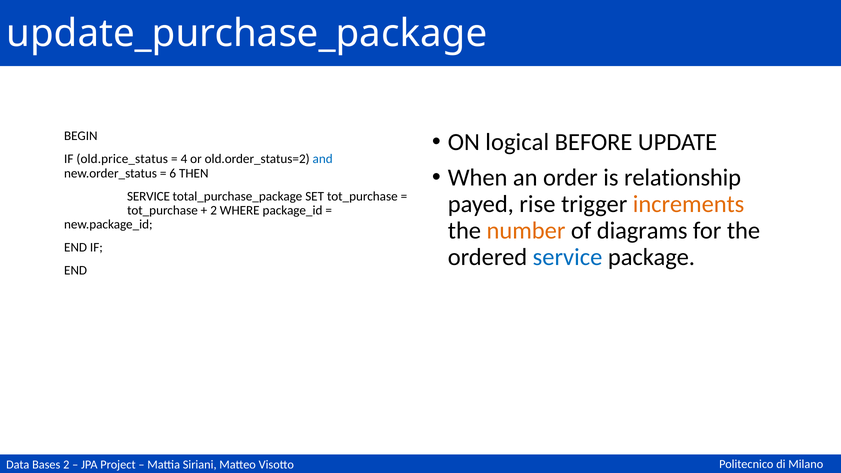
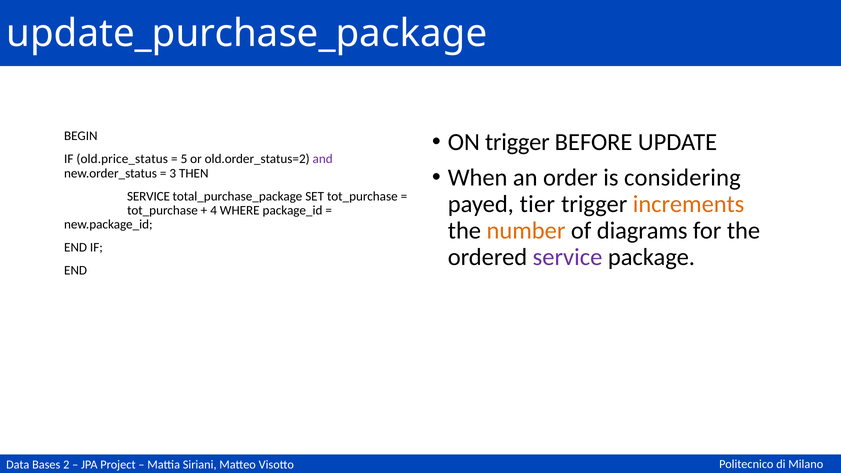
ON logical: logical -> trigger
4: 4 -> 5
and colour: blue -> purple
relationship: relationship -> considering
6: 6 -> 3
rise: rise -> tier
2 at (214, 210): 2 -> 4
service at (568, 257) colour: blue -> purple
